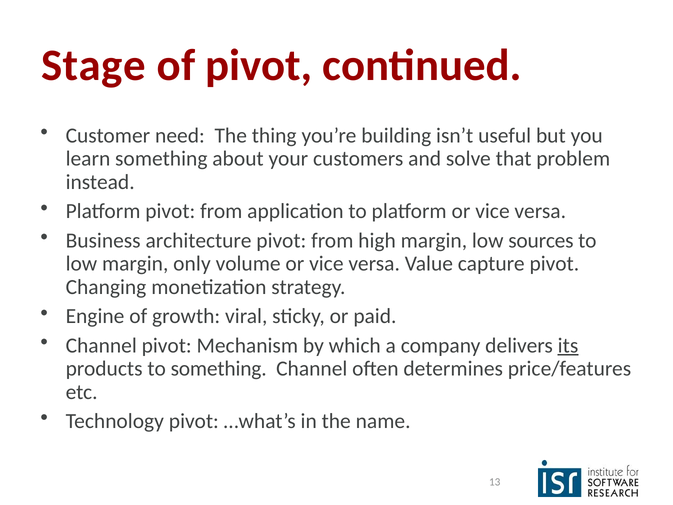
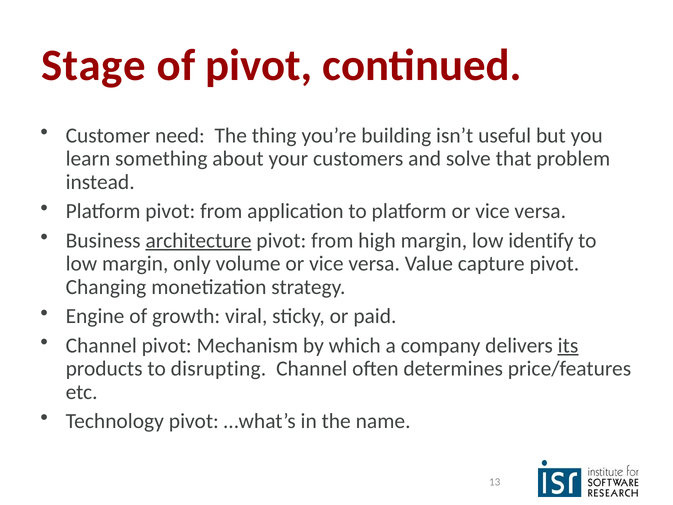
architecture underline: none -> present
sources: sources -> identify
to something: something -> disrupting
